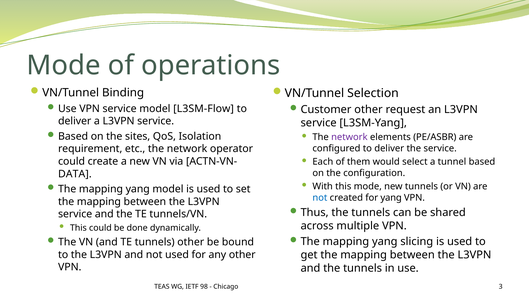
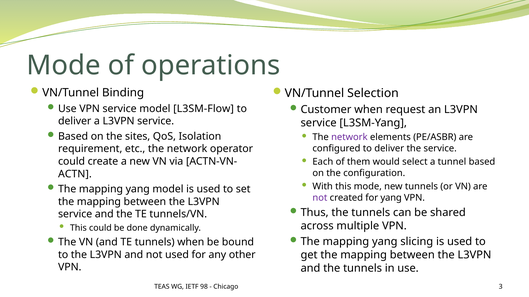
Customer other: other -> when
DATA: DATA -> ACTN
not at (320, 198) colour: blue -> purple
tunnels other: other -> when
